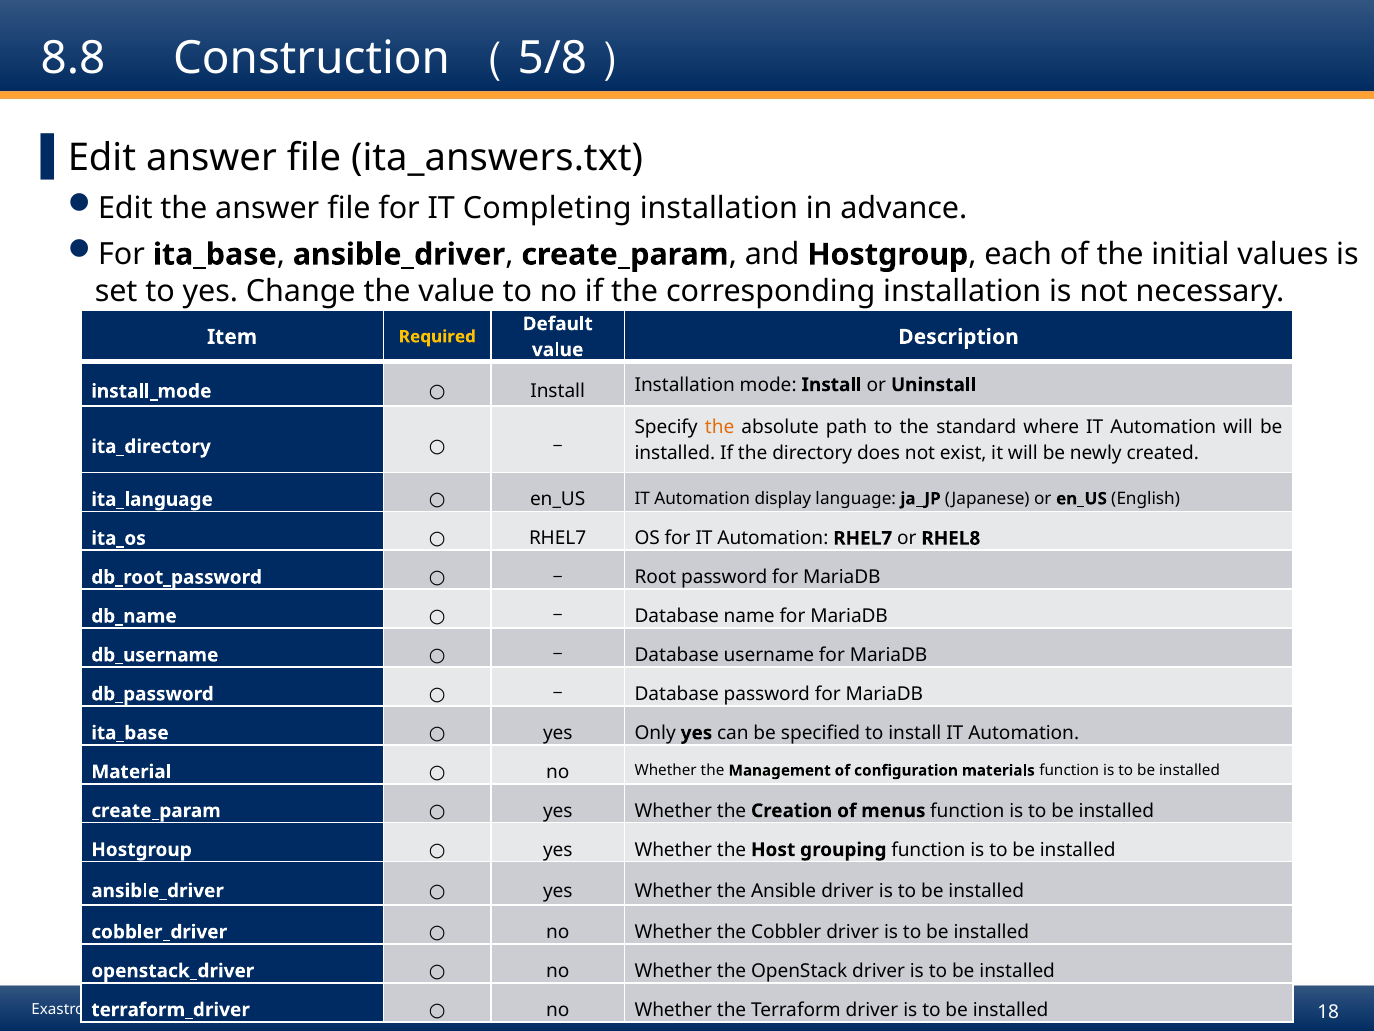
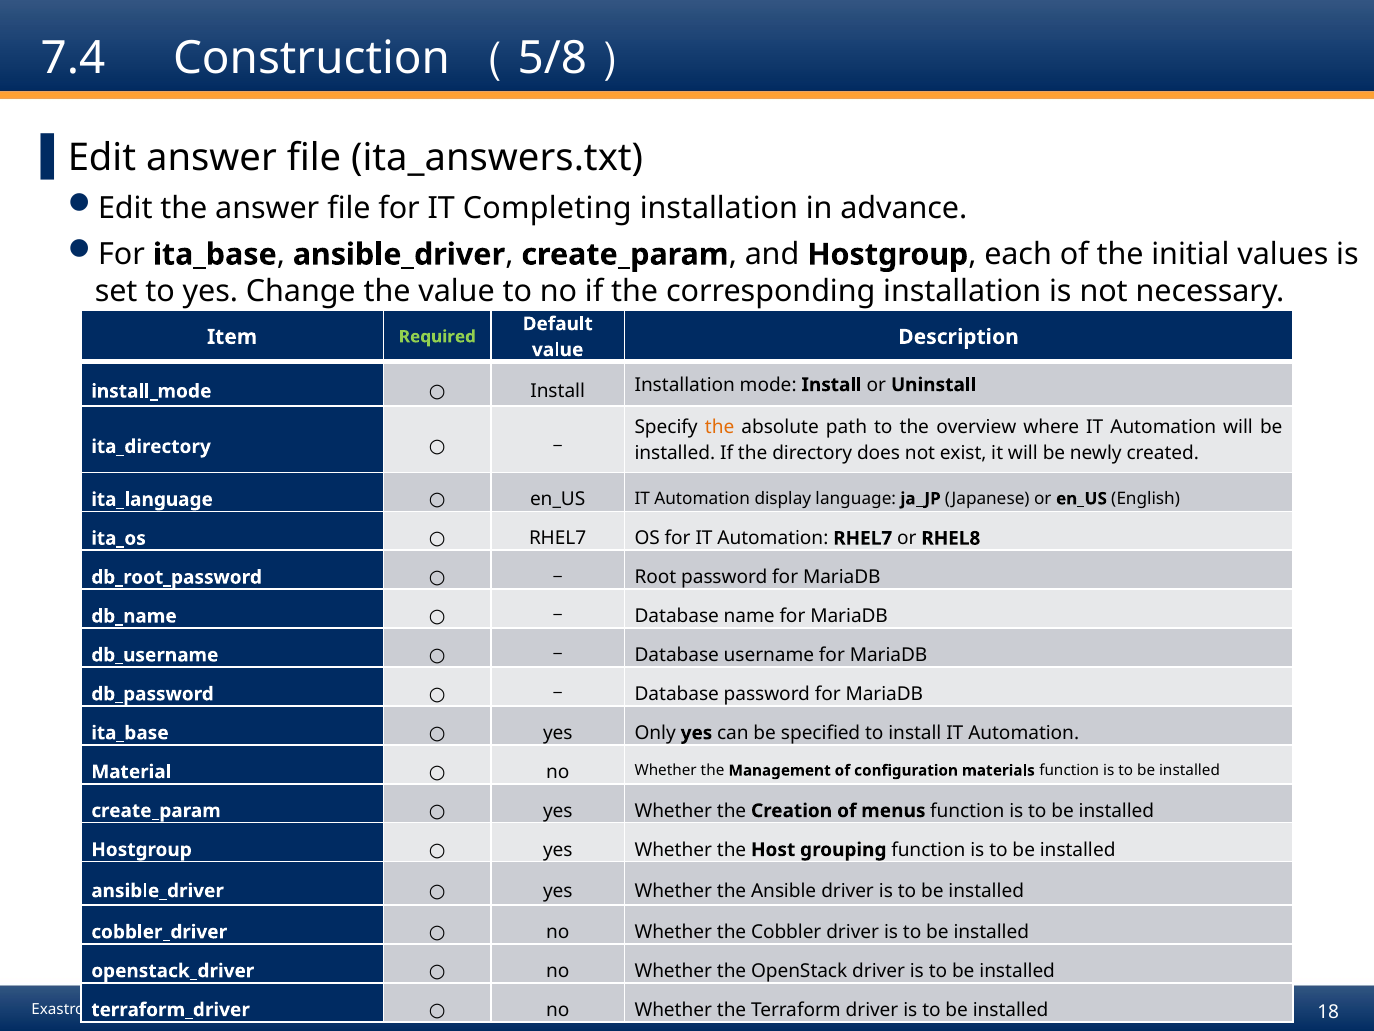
8.8: 8.8 -> 7.4
Required colour: yellow -> light green
standard: standard -> overview
